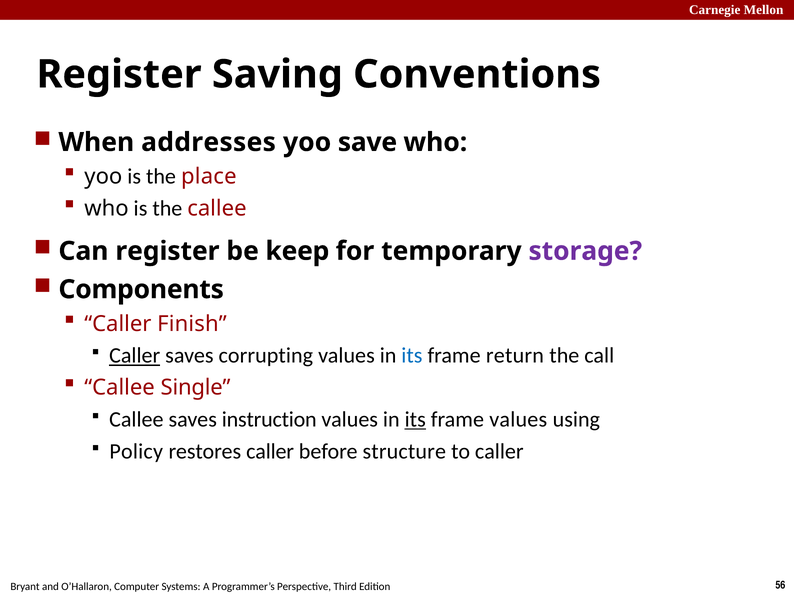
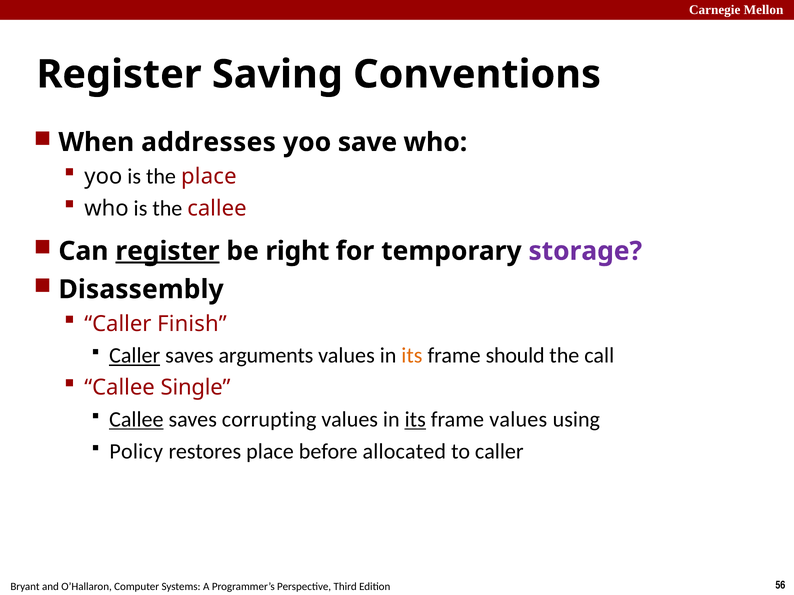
register at (167, 251) underline: none -> present
keep: keep -> right
Components: Components -> Disassembly
corrupting: corrupting -> arguments
its at (412, 356) colour: blue -> orange
return: return -> should
Callee at (136, 420) underline: none -> present
instruction: instruction -> corrupting
restores caller: caller -> place
structure: structure -> allocated
